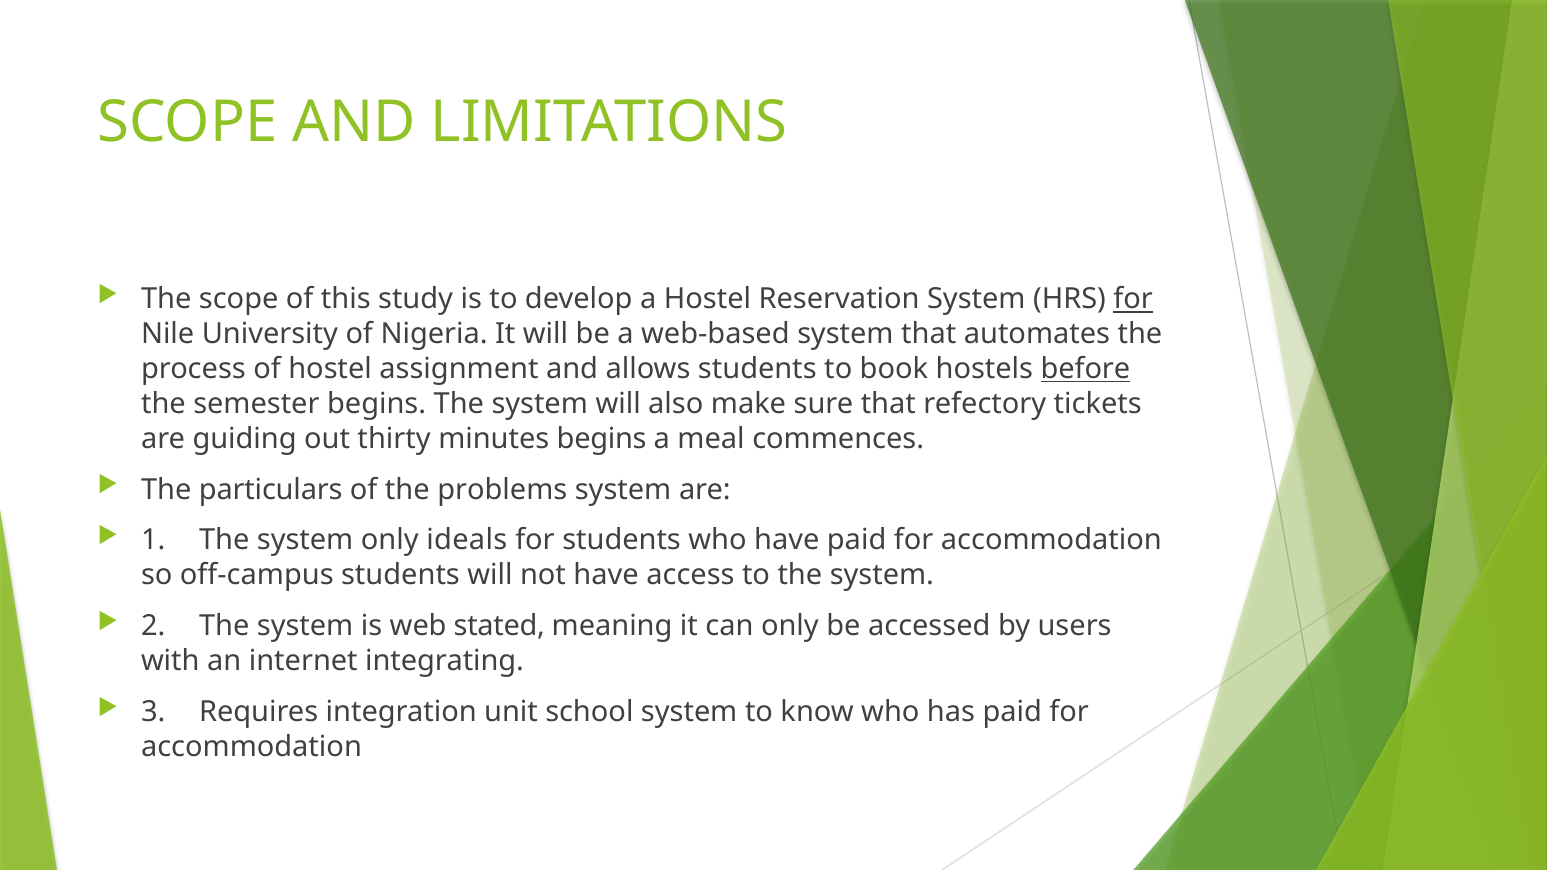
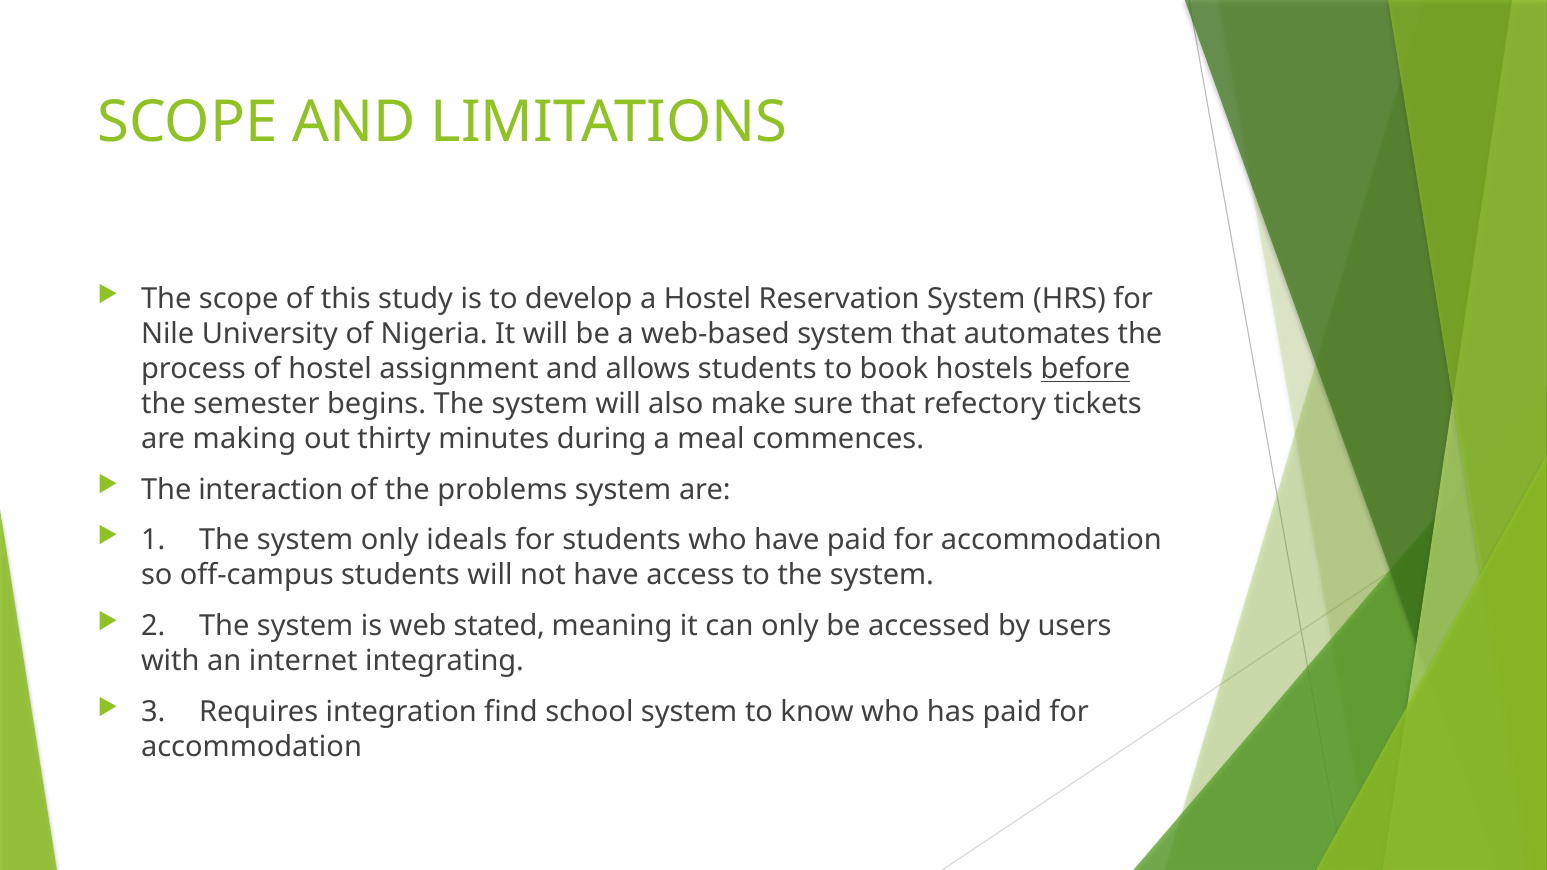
for at (1133, 299) underline: present -> none
guiding: guiding -> making
minutes begins: begins -> during
particulars: particulars -> interaction
unit: unit -> find
